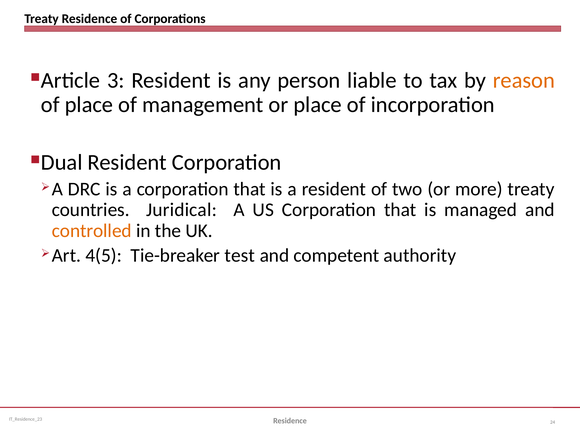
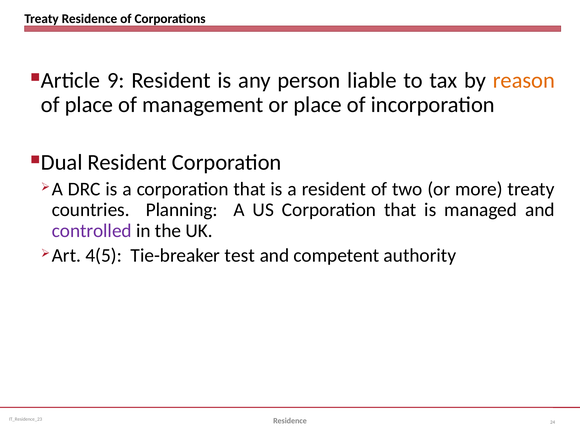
3: 3 -> 9
Juridical: Juridical -> Planning
controlled colour: orange -> purple
